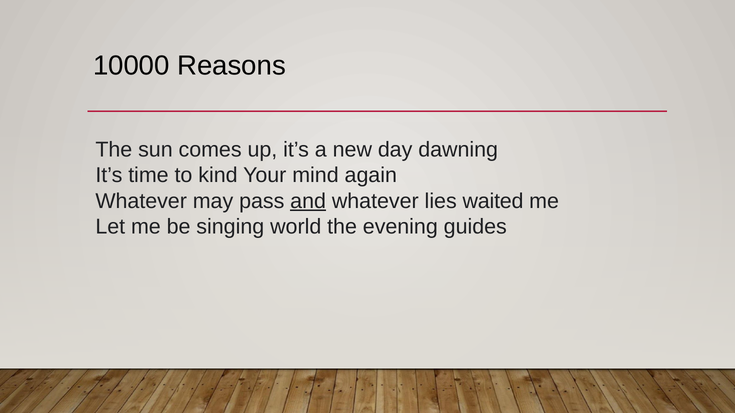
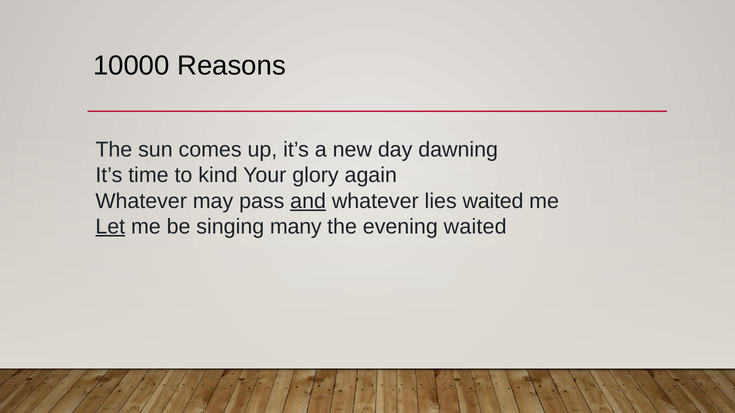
mind: mind -> glory
Let underline: none -> present
world: world -> many
evening guides: guides -> waited
